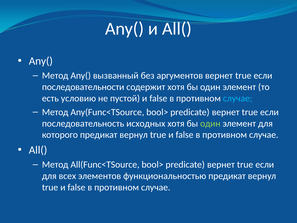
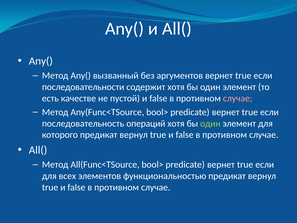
условию: условию -> качестве
случае at (238, 98) colour: light blue -> pink
исходных: исходных -> операций
